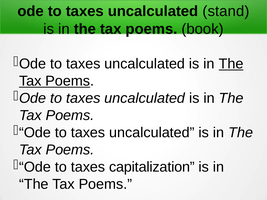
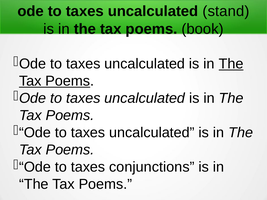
capitalization: capitalization -> conjunctions
